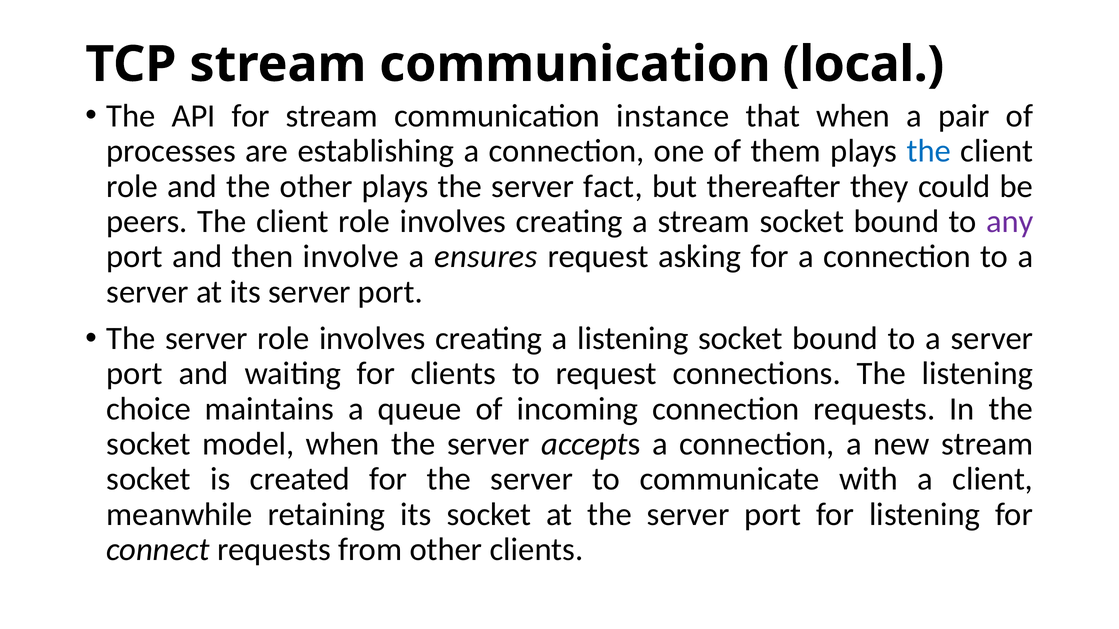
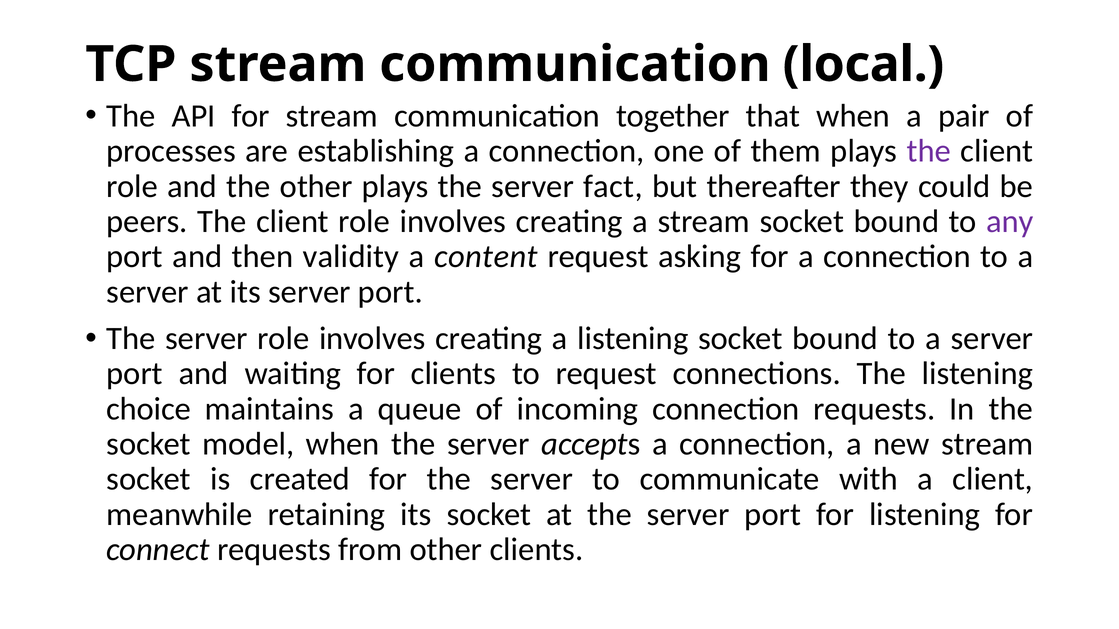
instance: instance -> together
the at (929, 151) colour: blue -> purple
involve: involve -> validity
ensures: ensures -> content
